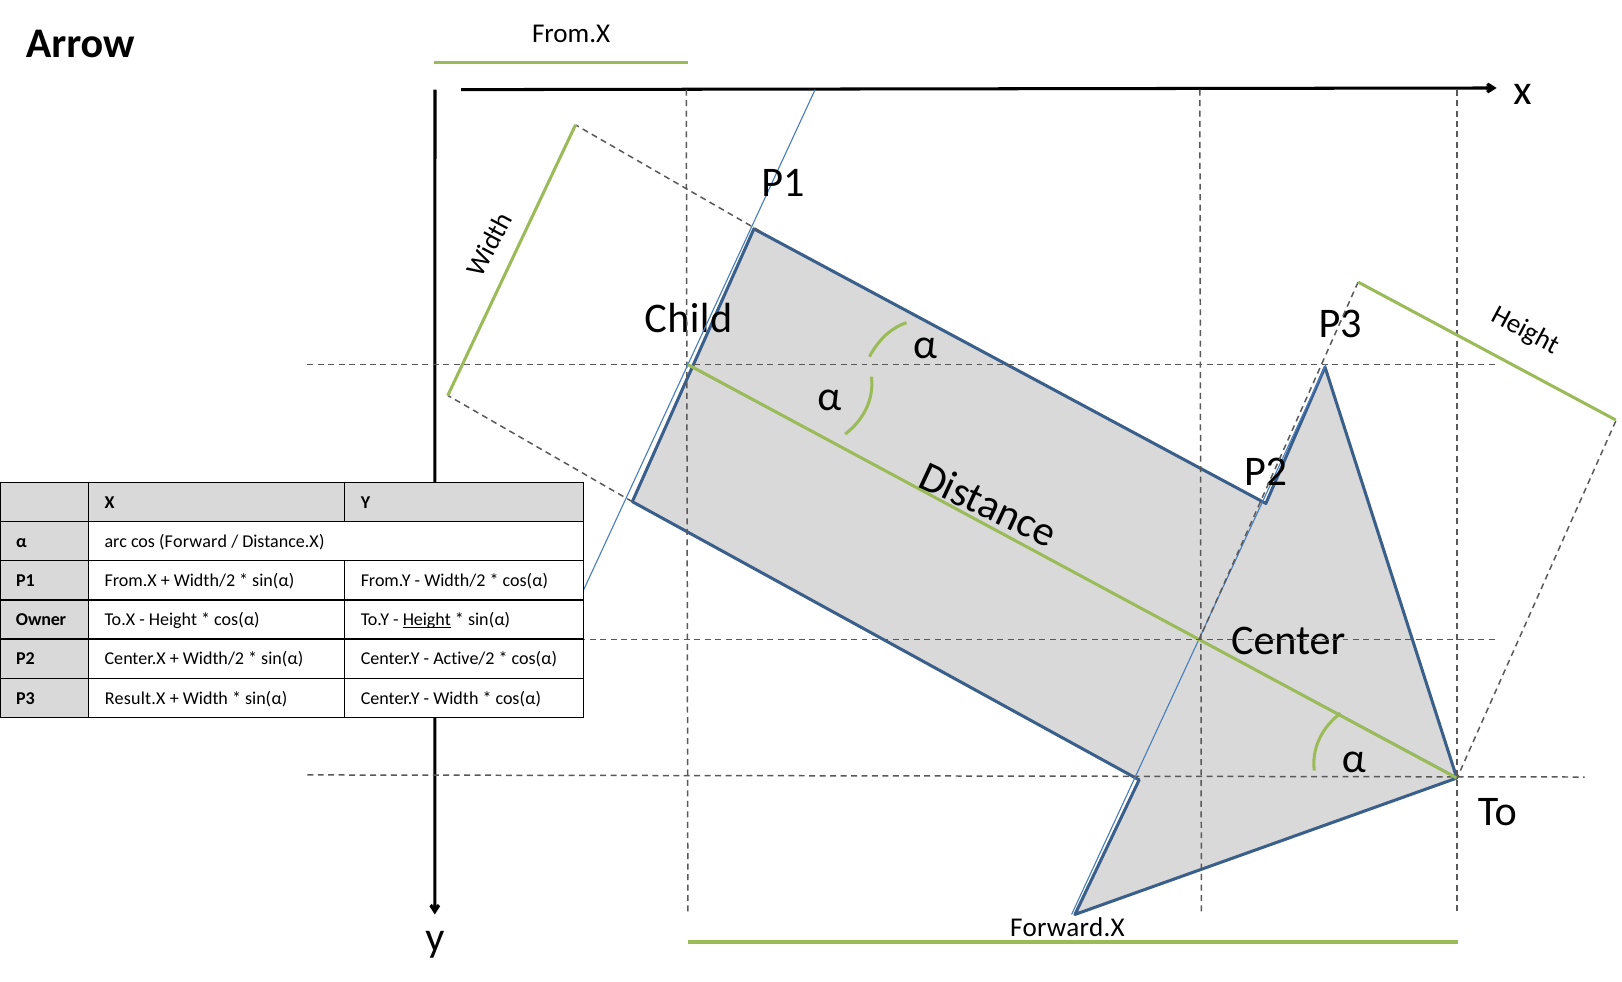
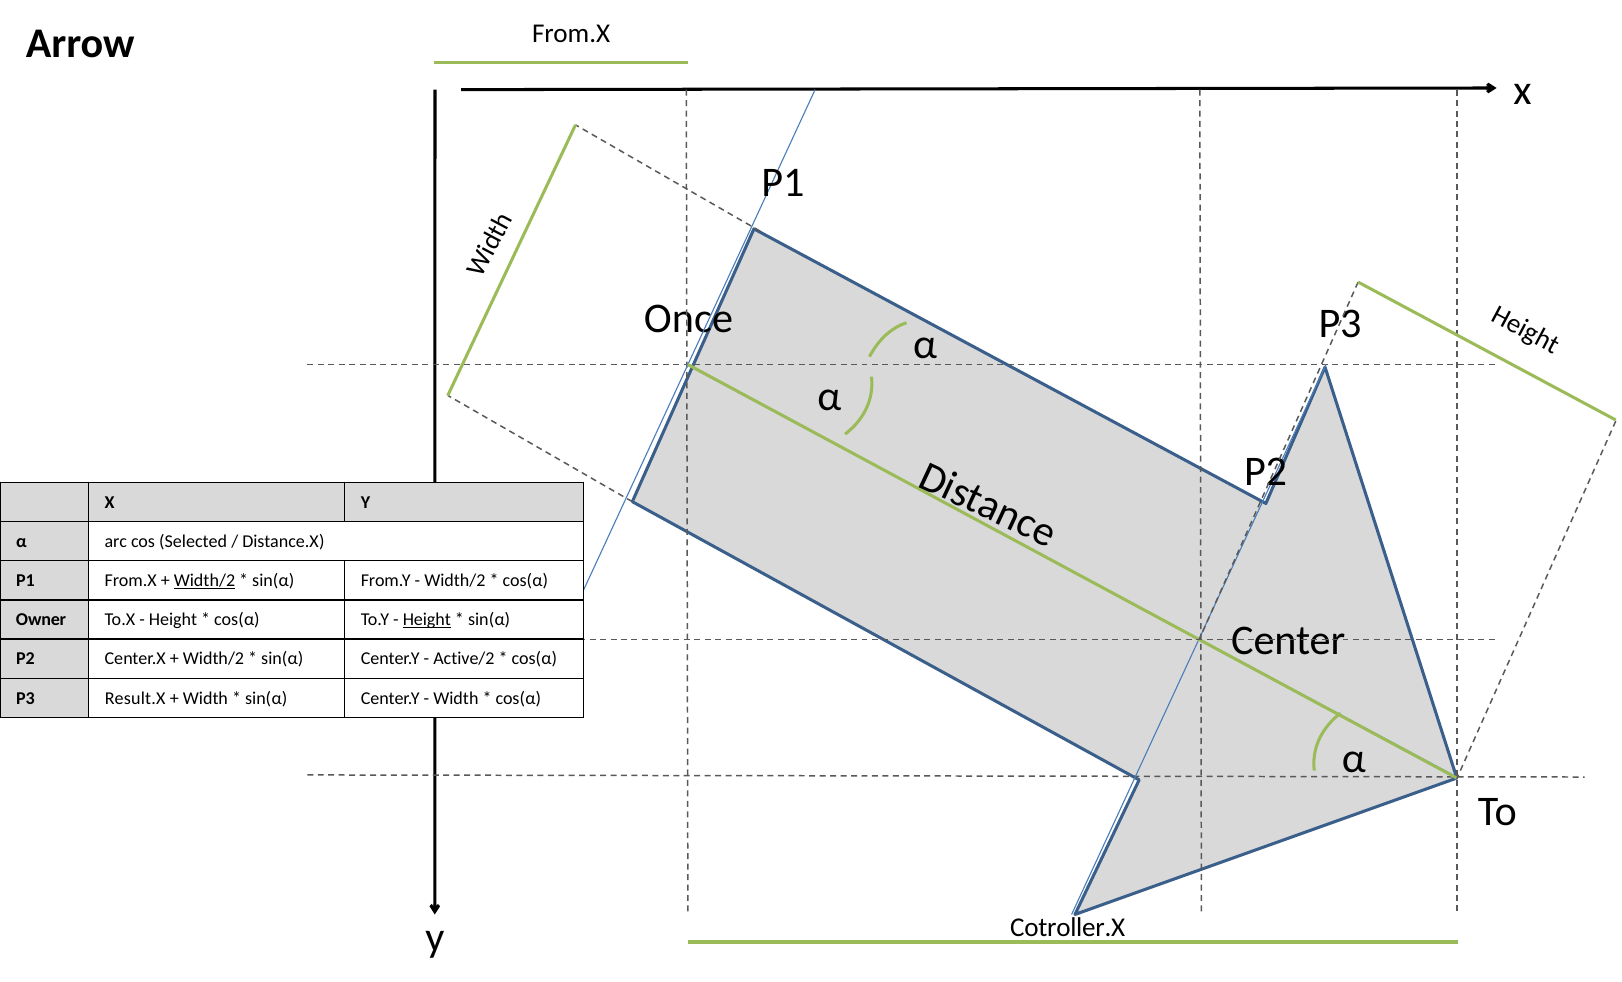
Child: Child -> Once
Forward: Forward -> Selected
Width/2 at (204, 581) underline: none -> present
Forward.X: Forward.X -> Cotroller.X
